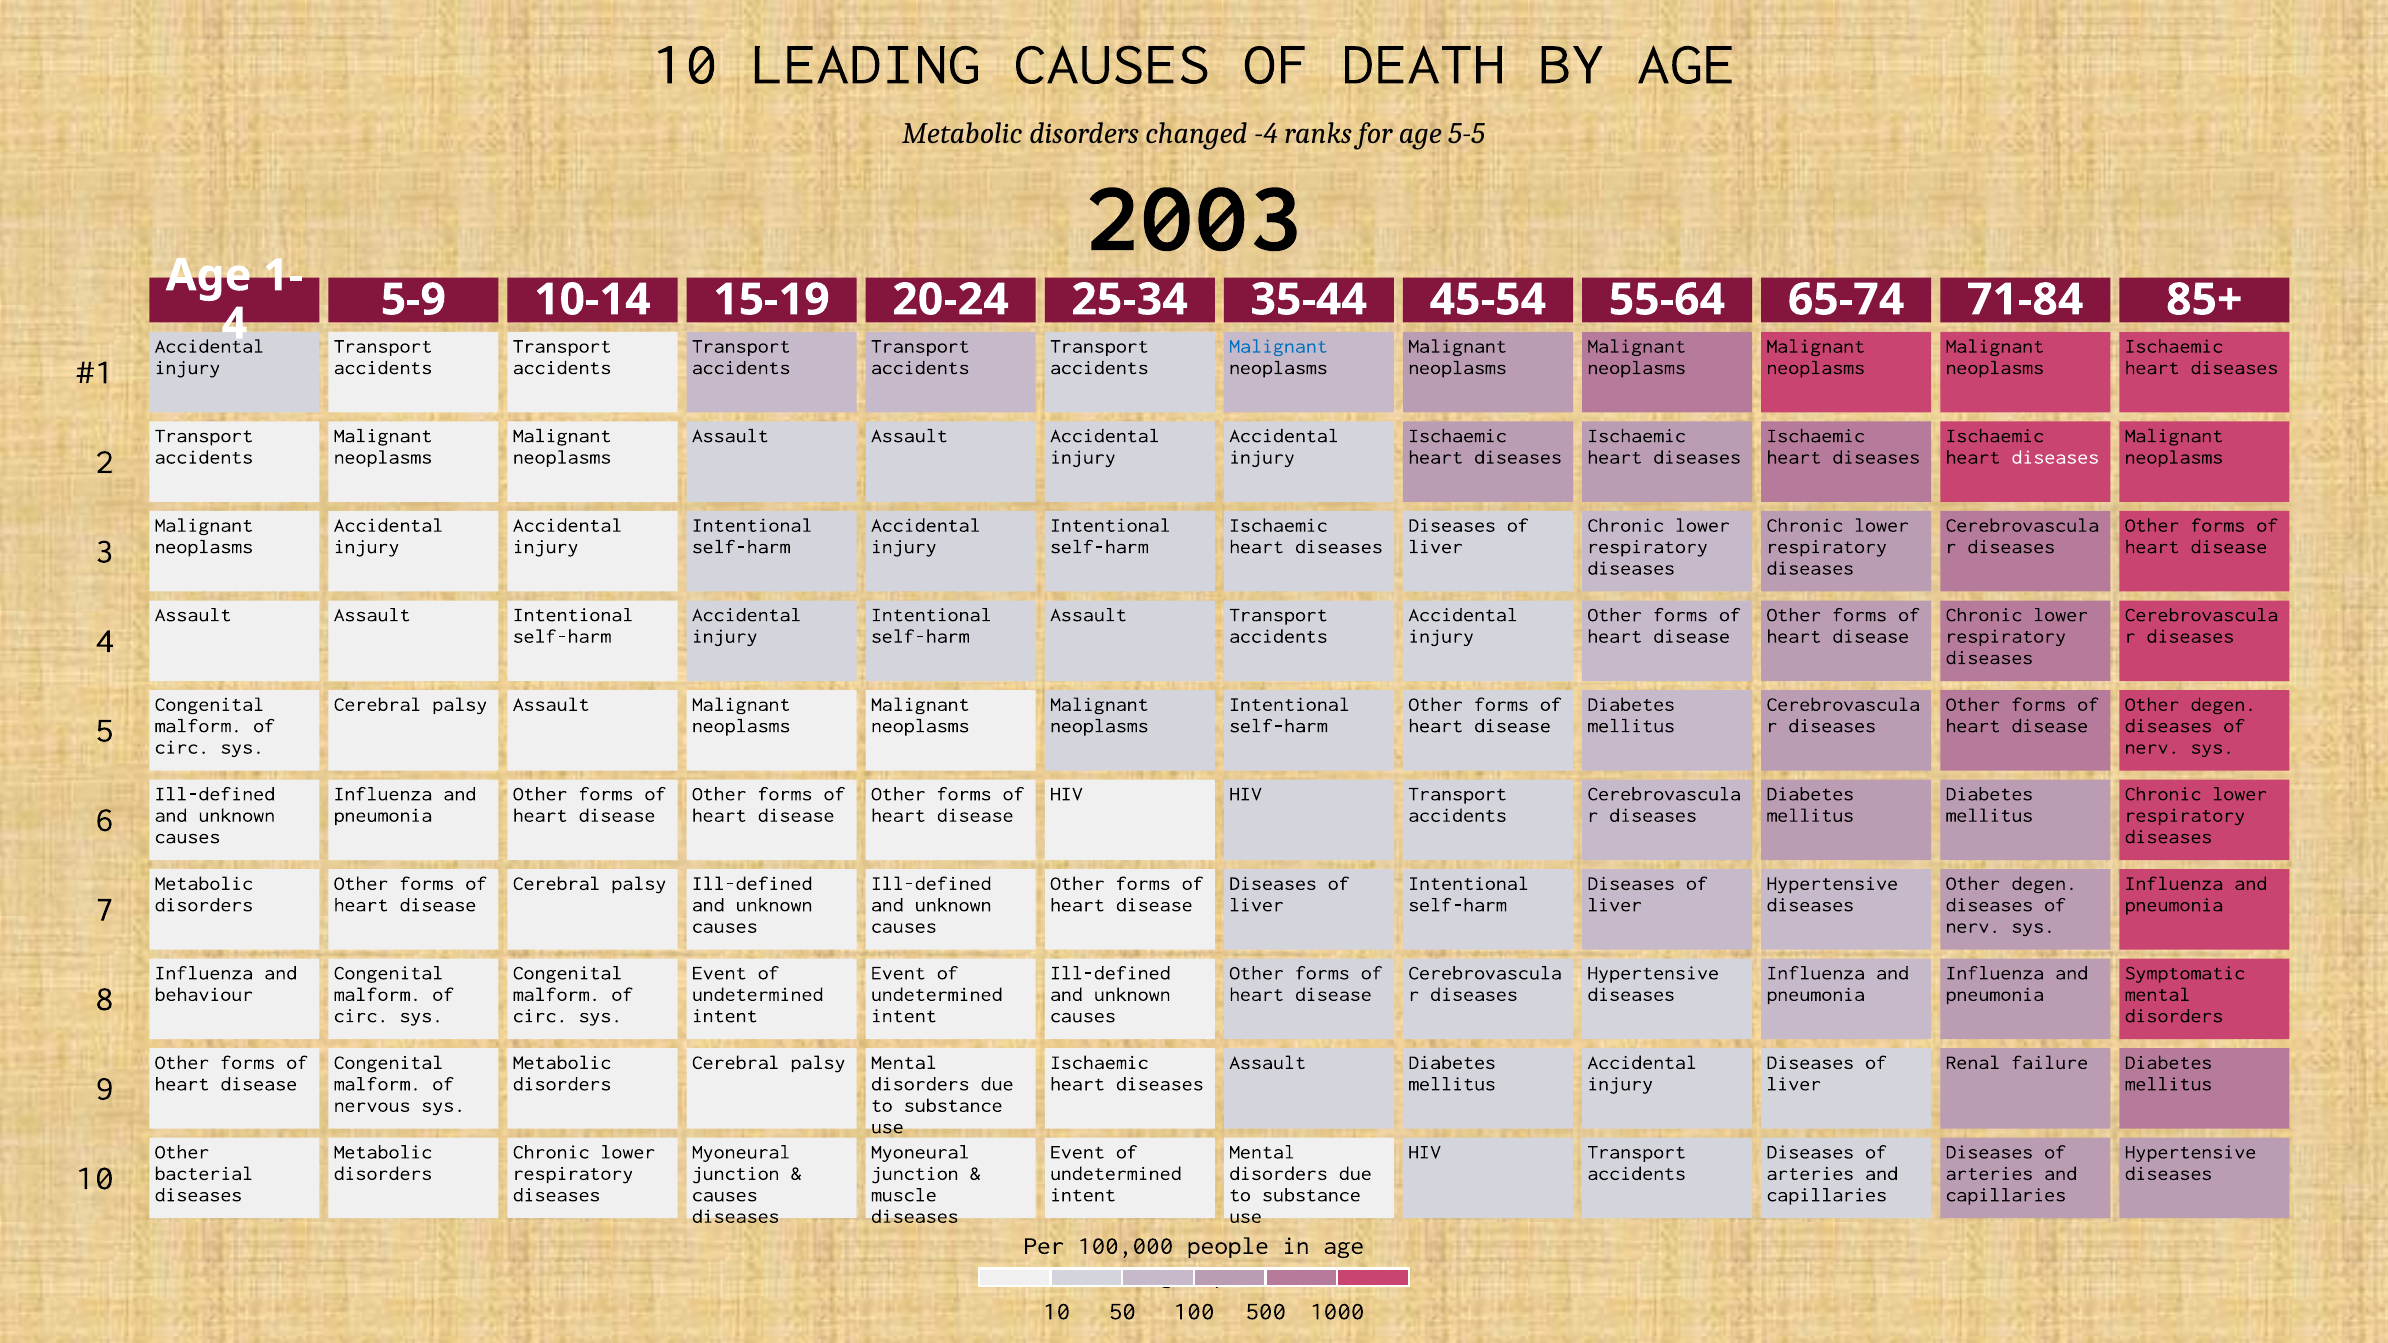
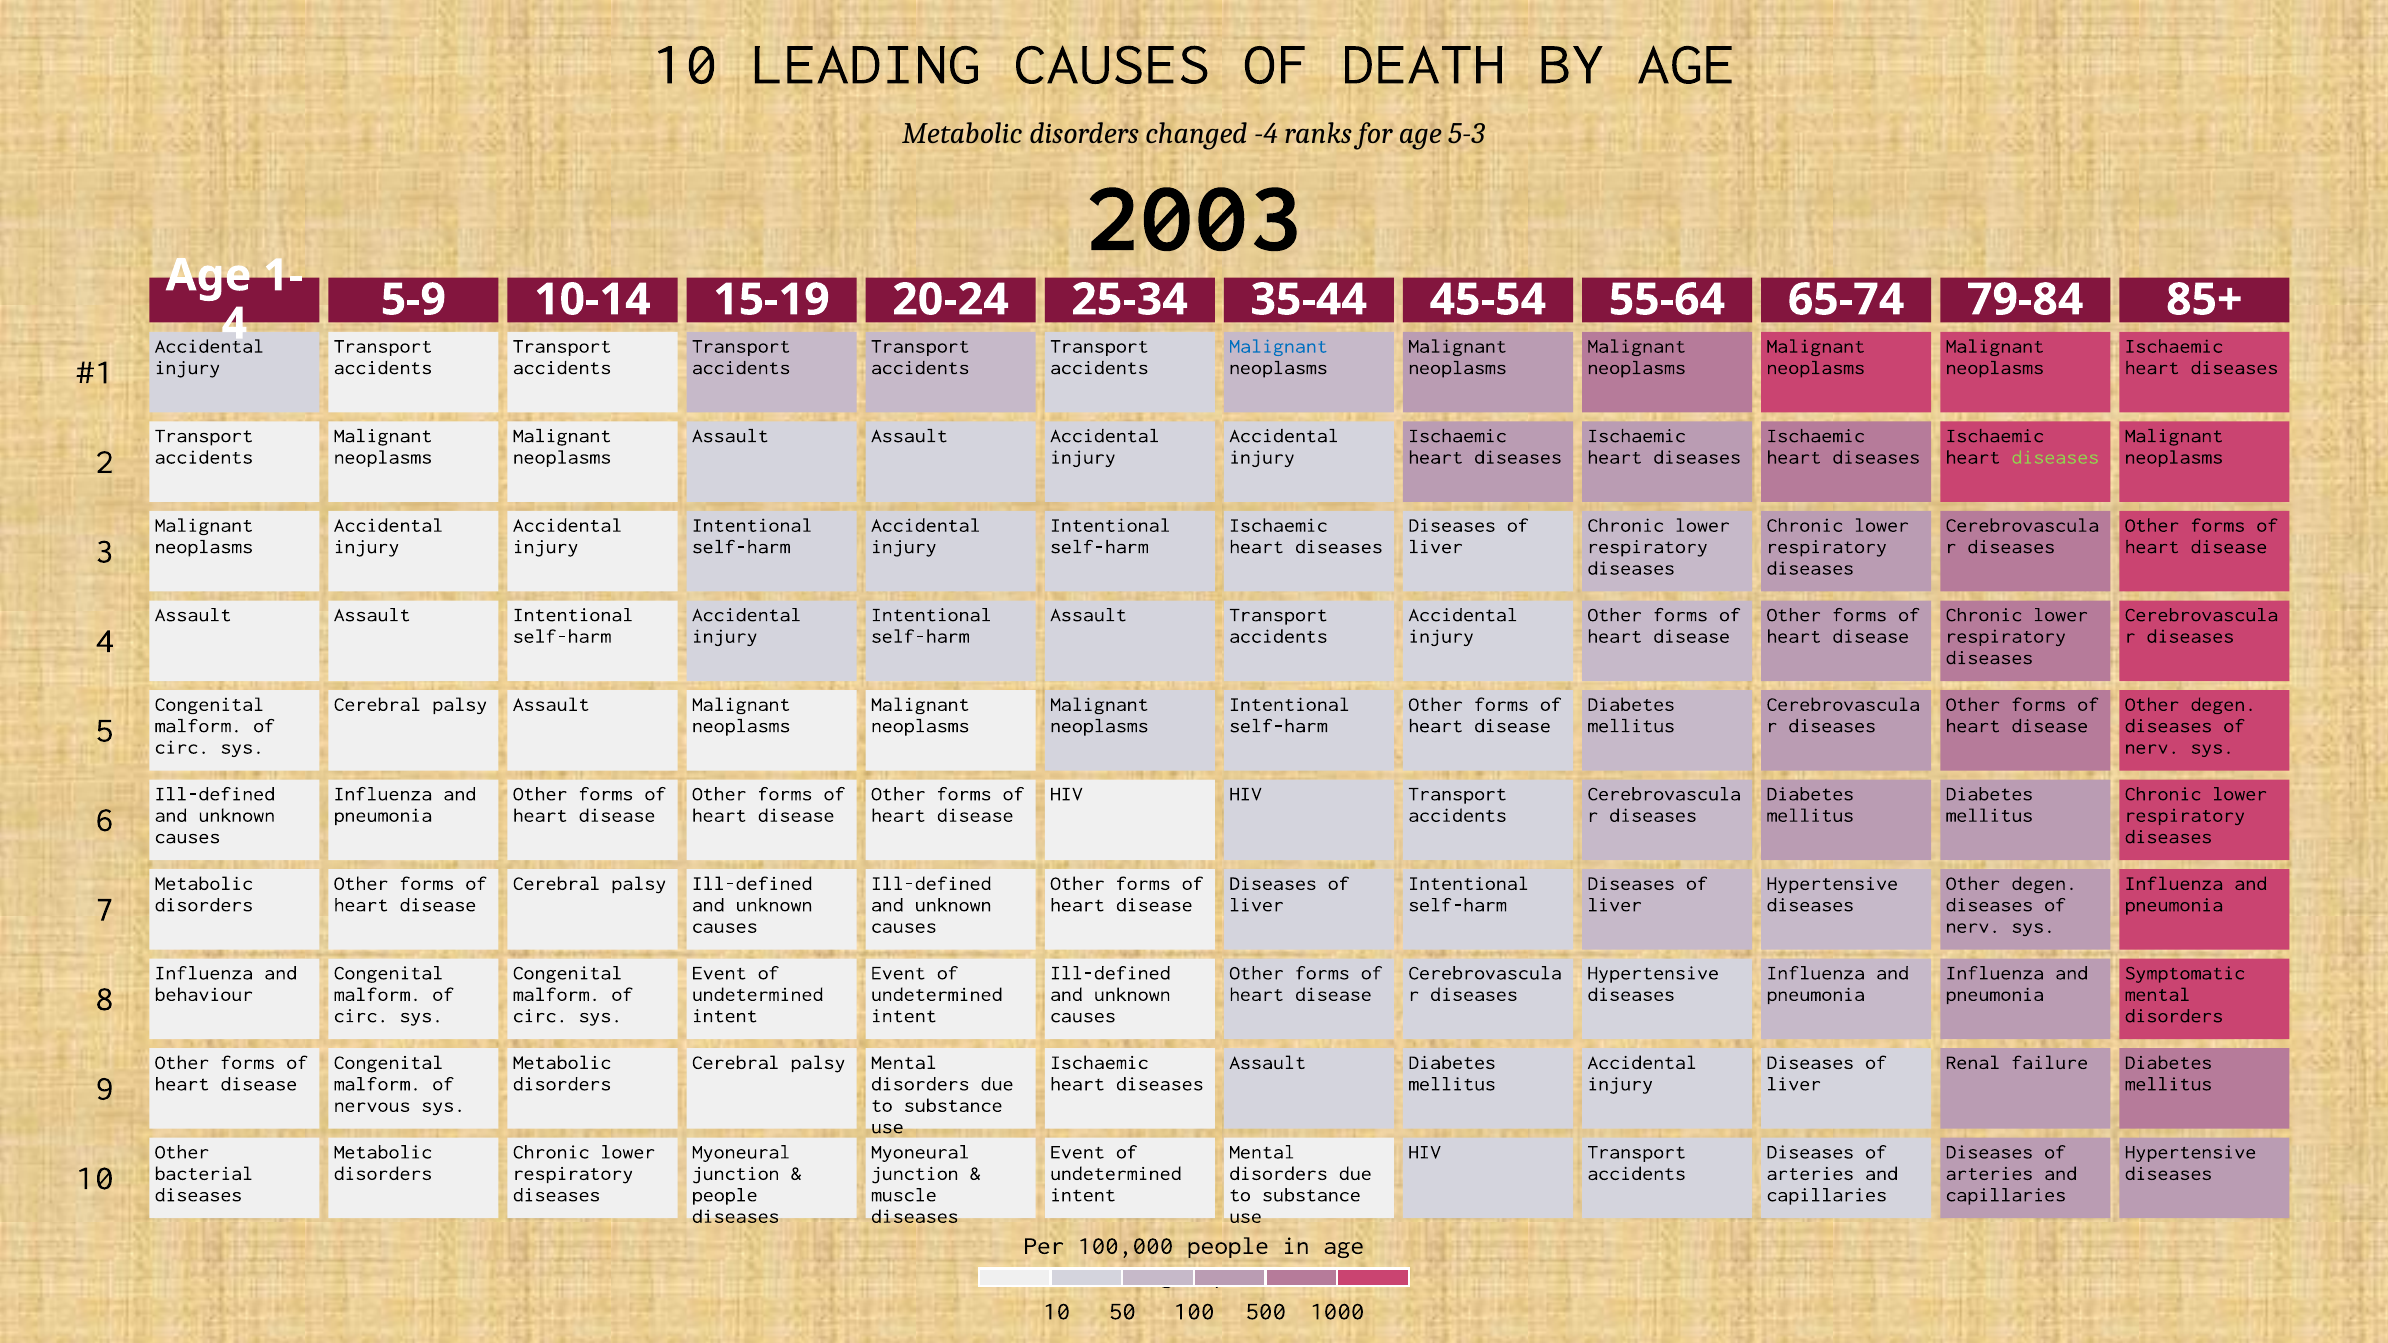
5-5: 5-5 -> 5-3
71-84: 71-84 -> 79-84
diseases at (2055, 457) colour: white -> light green
causes at (725, 1195): causes -> people
